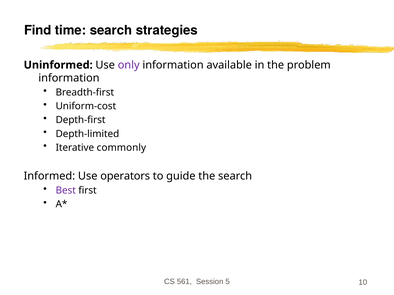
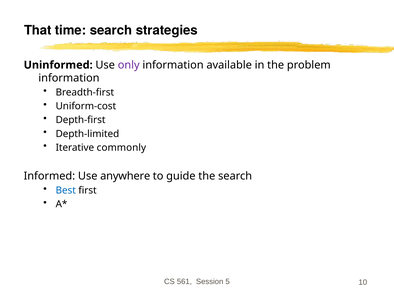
Find: Find -> That
operators: operators -> anywhere
Best colour: purple -> blue
